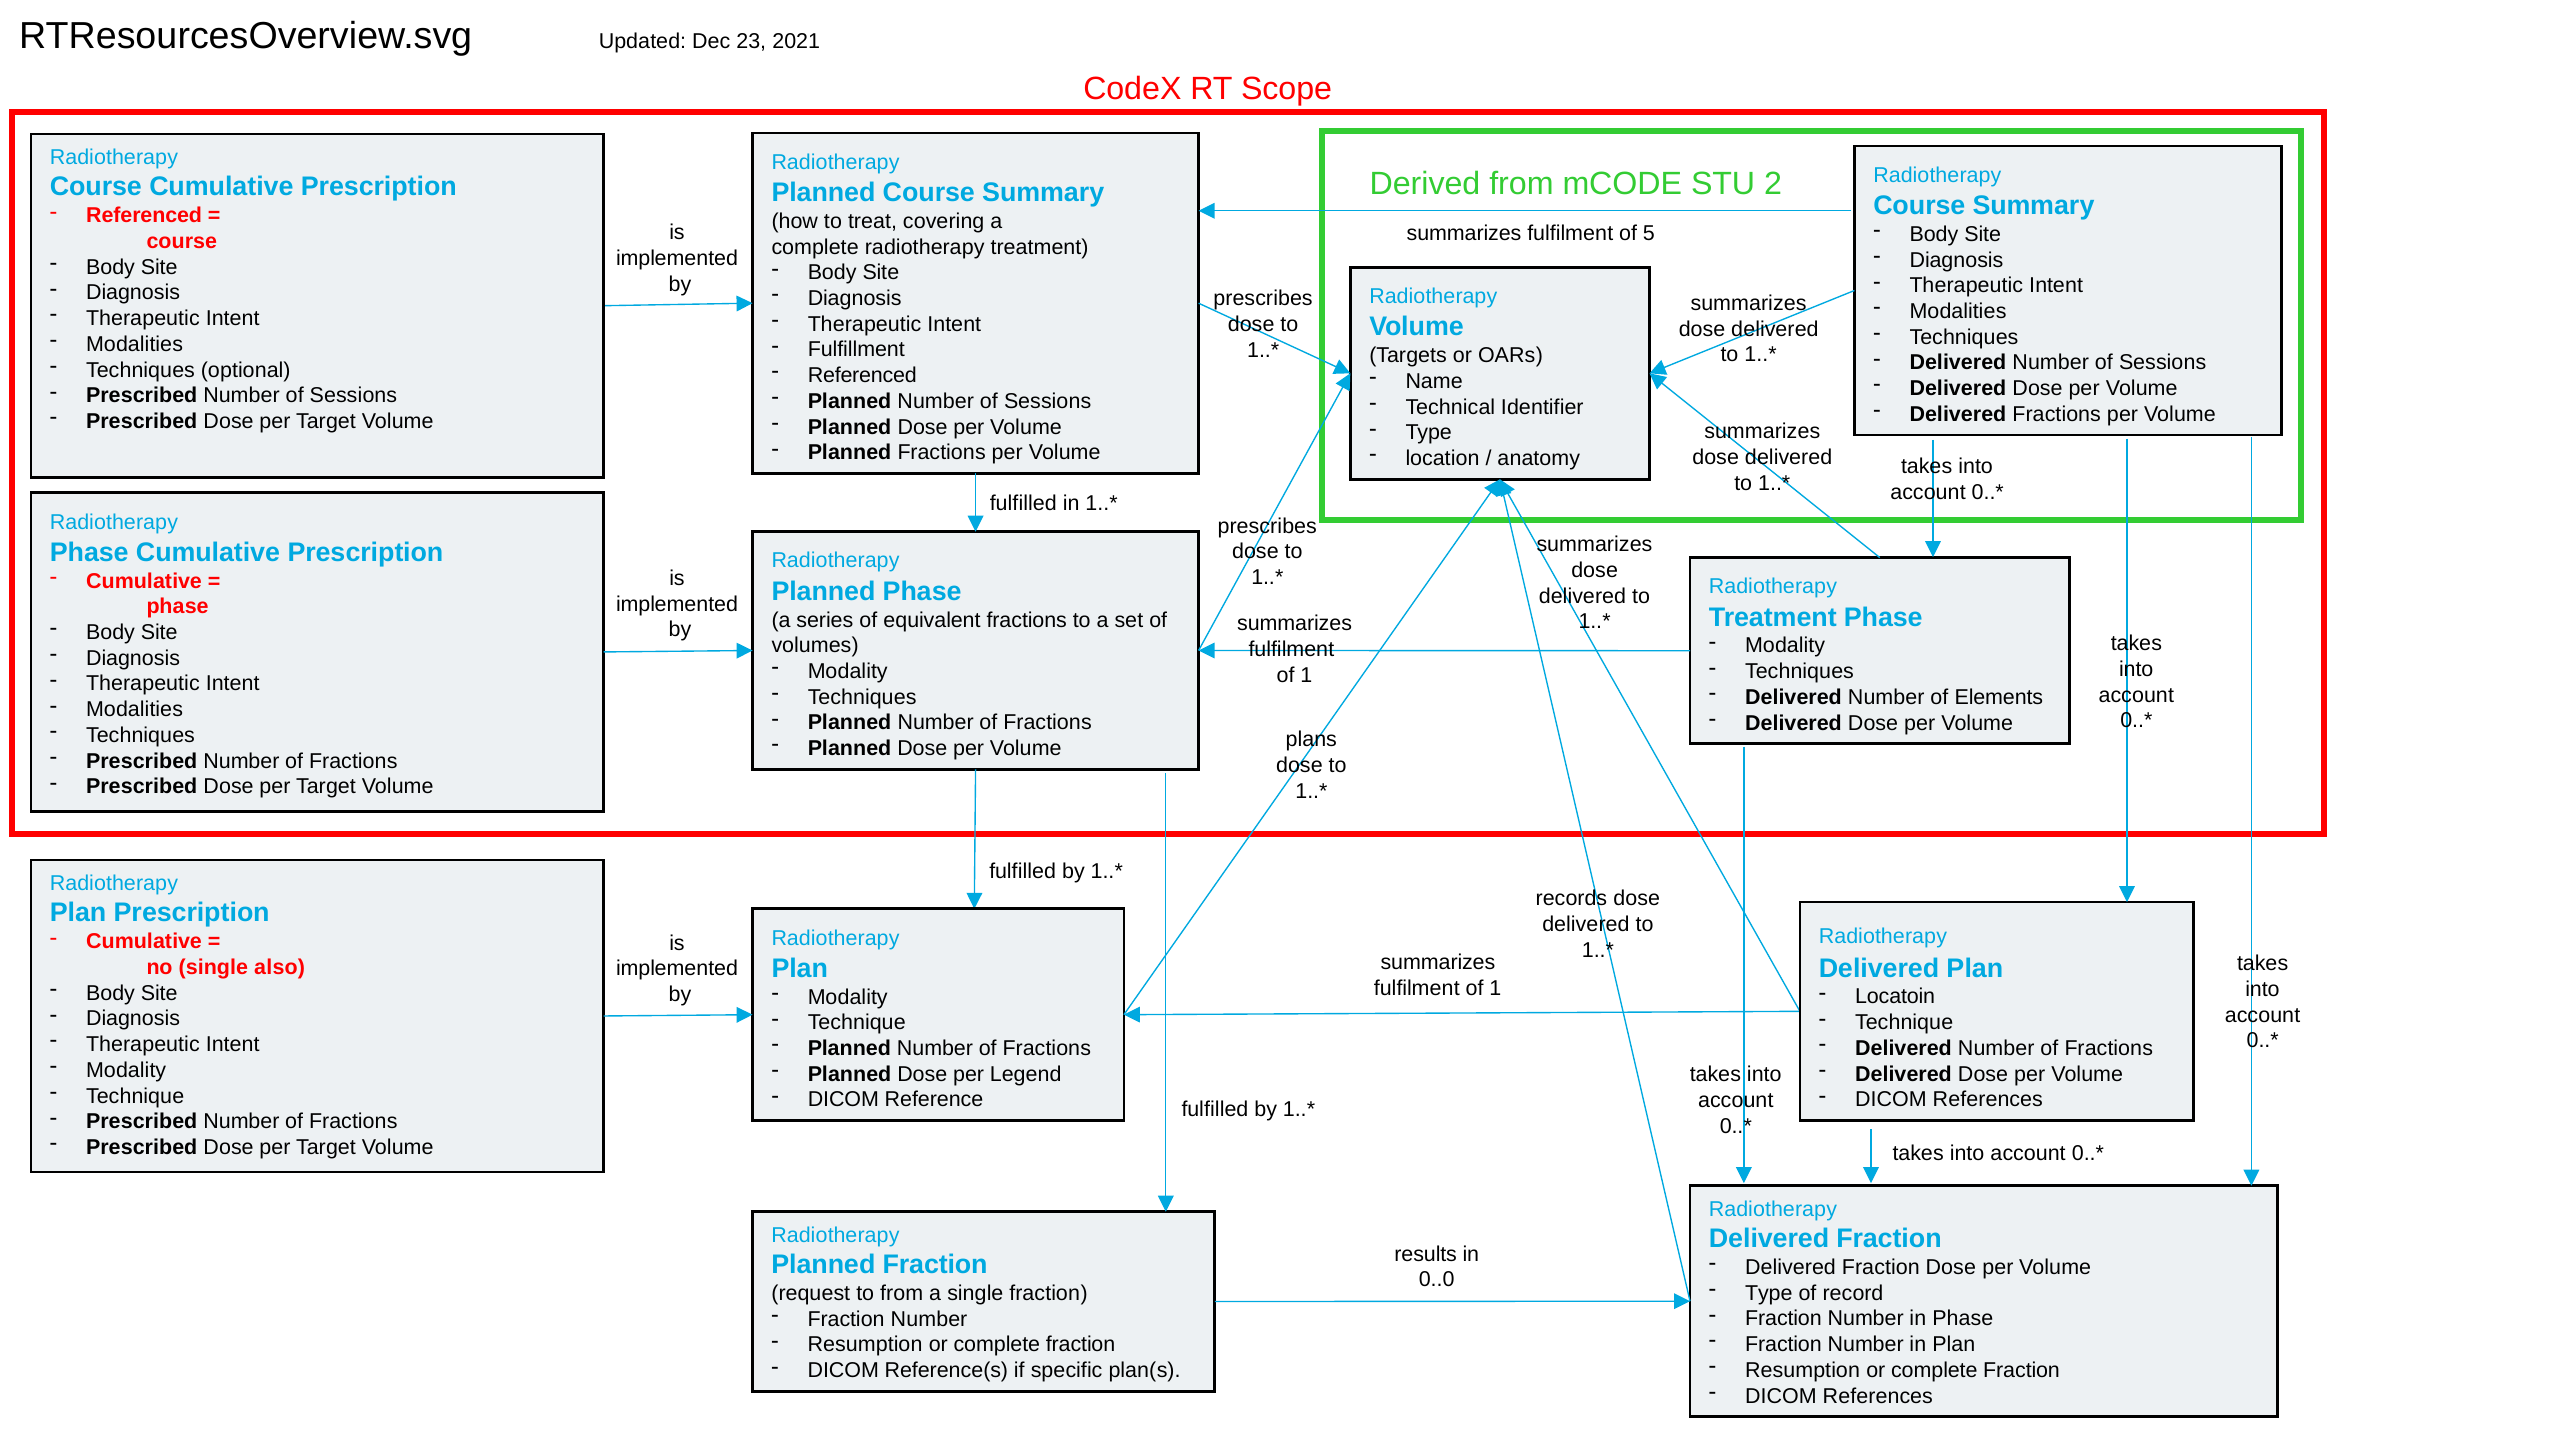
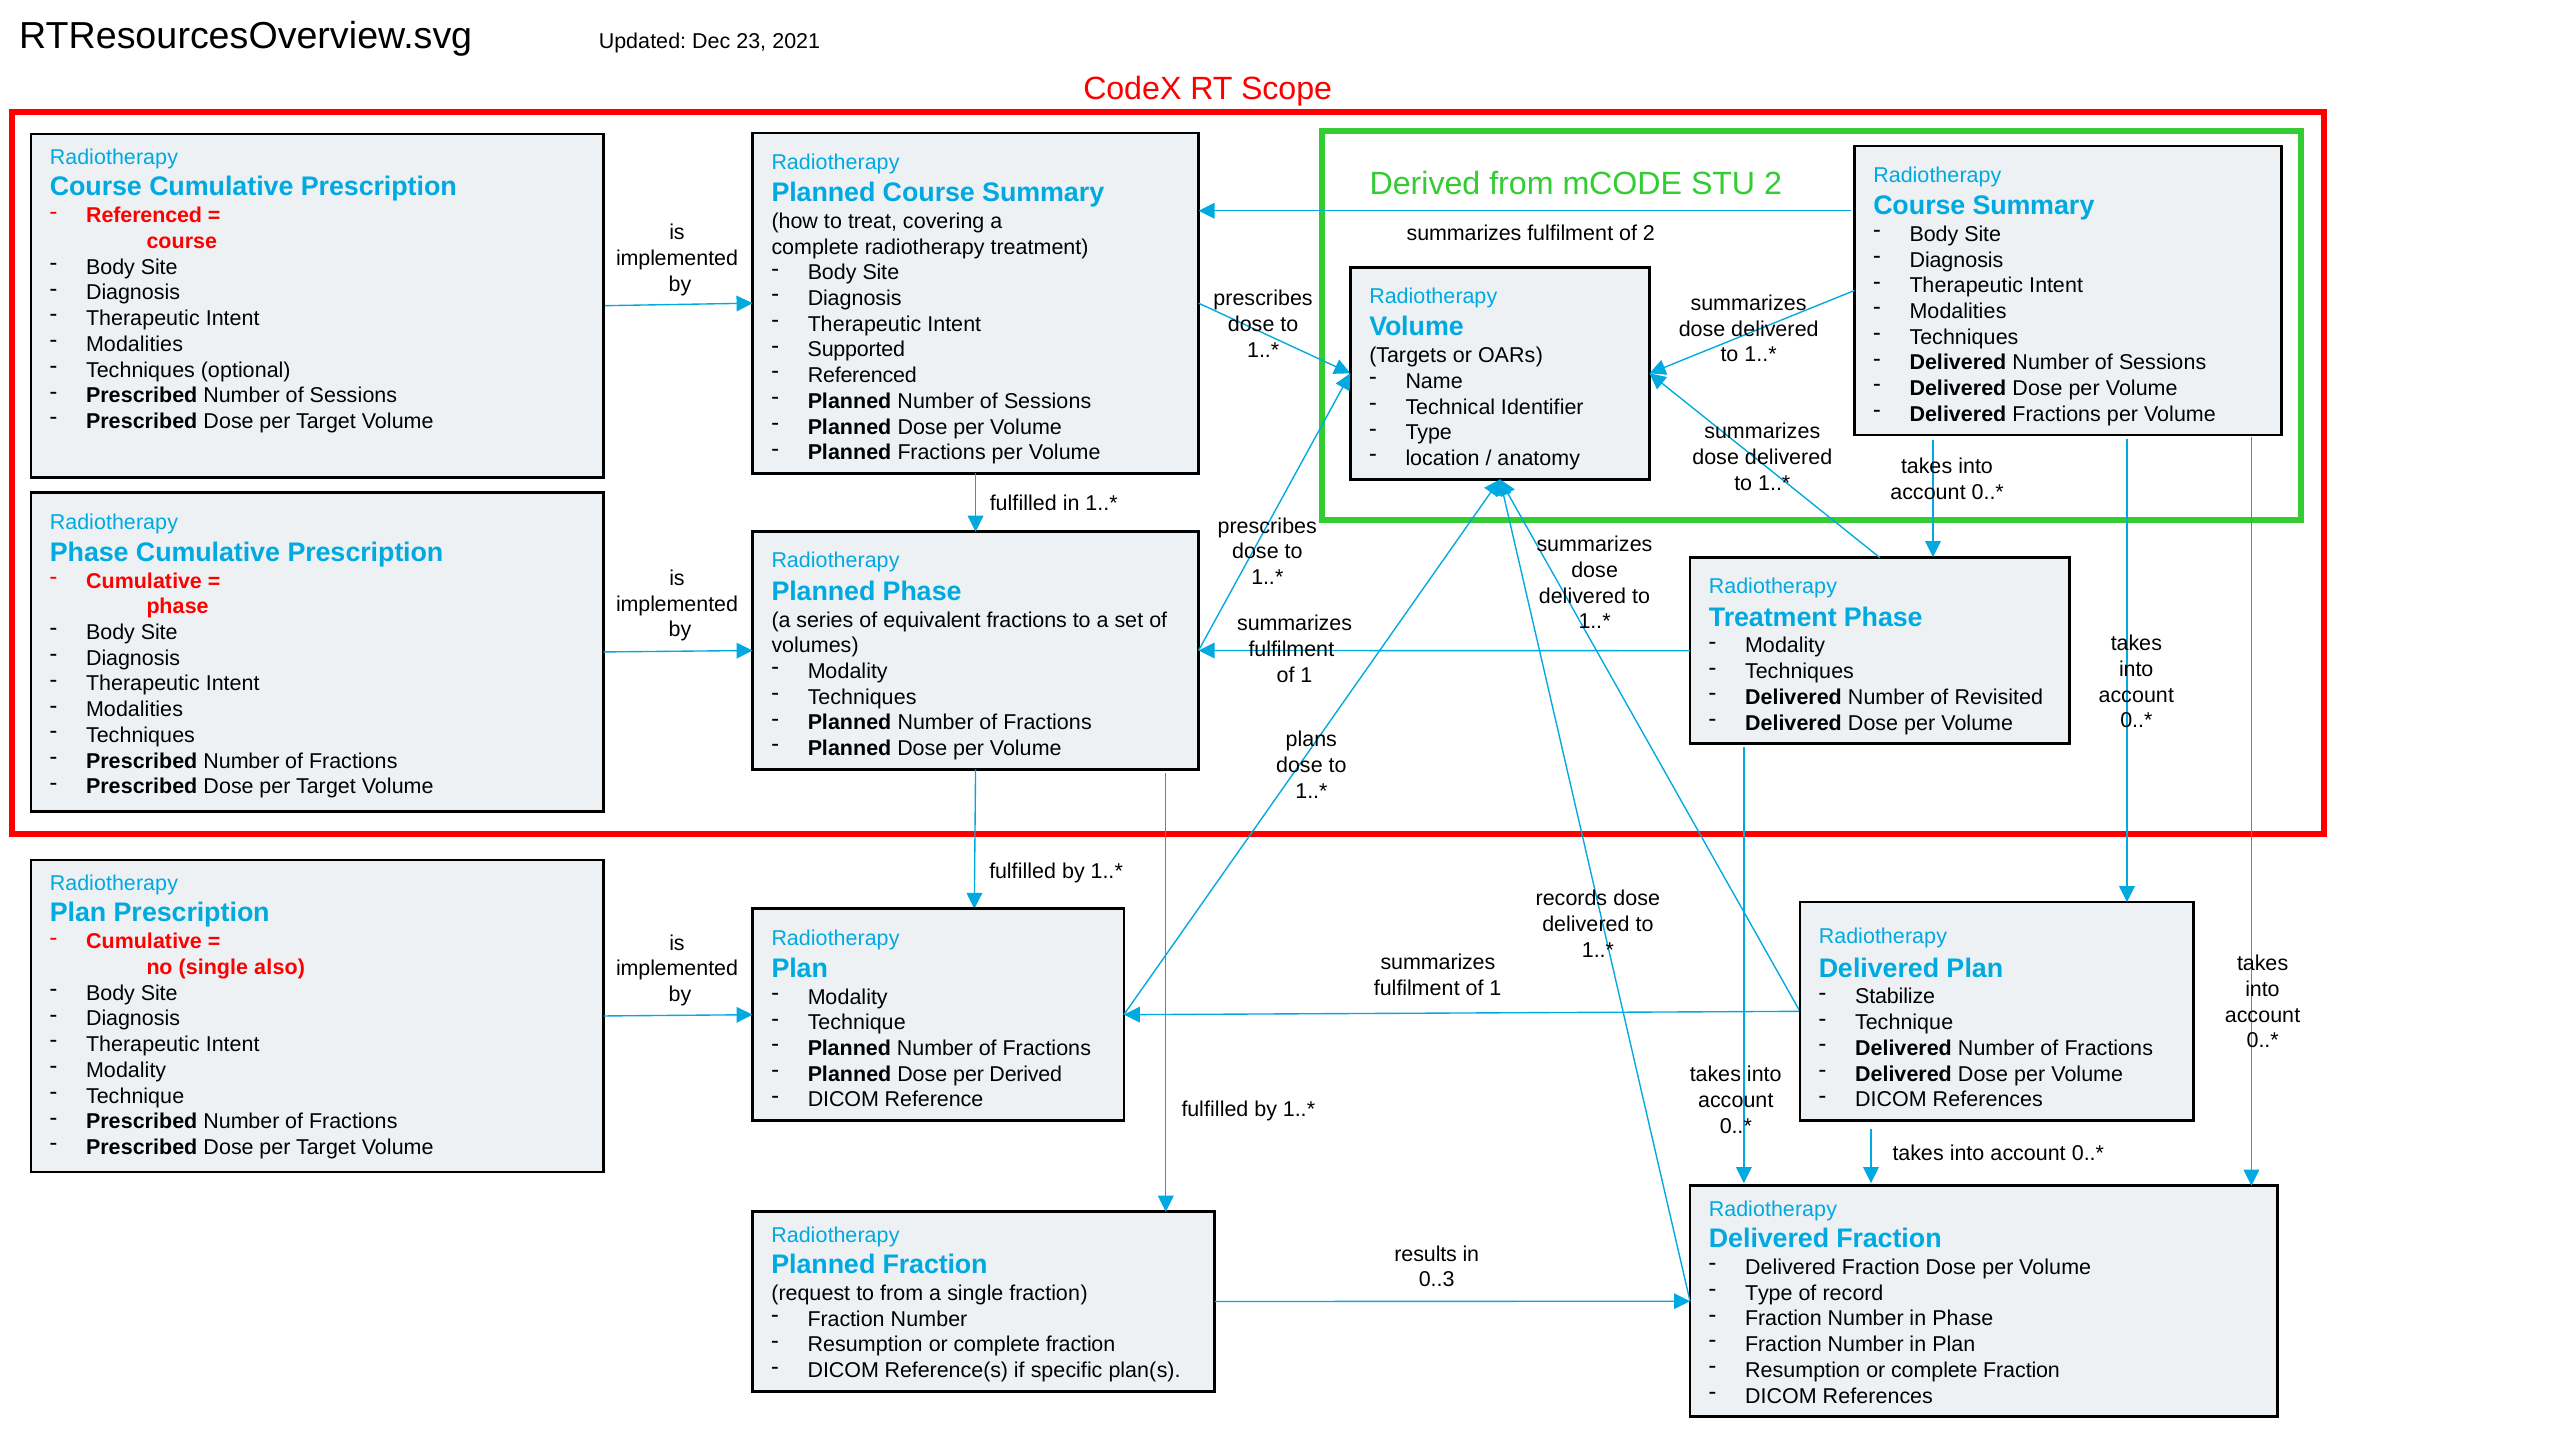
of 5: 5 -> 2
Fulfillment: Fulfillment -> Supported
Elements: Elements -> Revisited
Locatoin: Locatoin -> Stabilize
per Legend: Legend -> Derived
0..0: 0..0 -> 0..3
